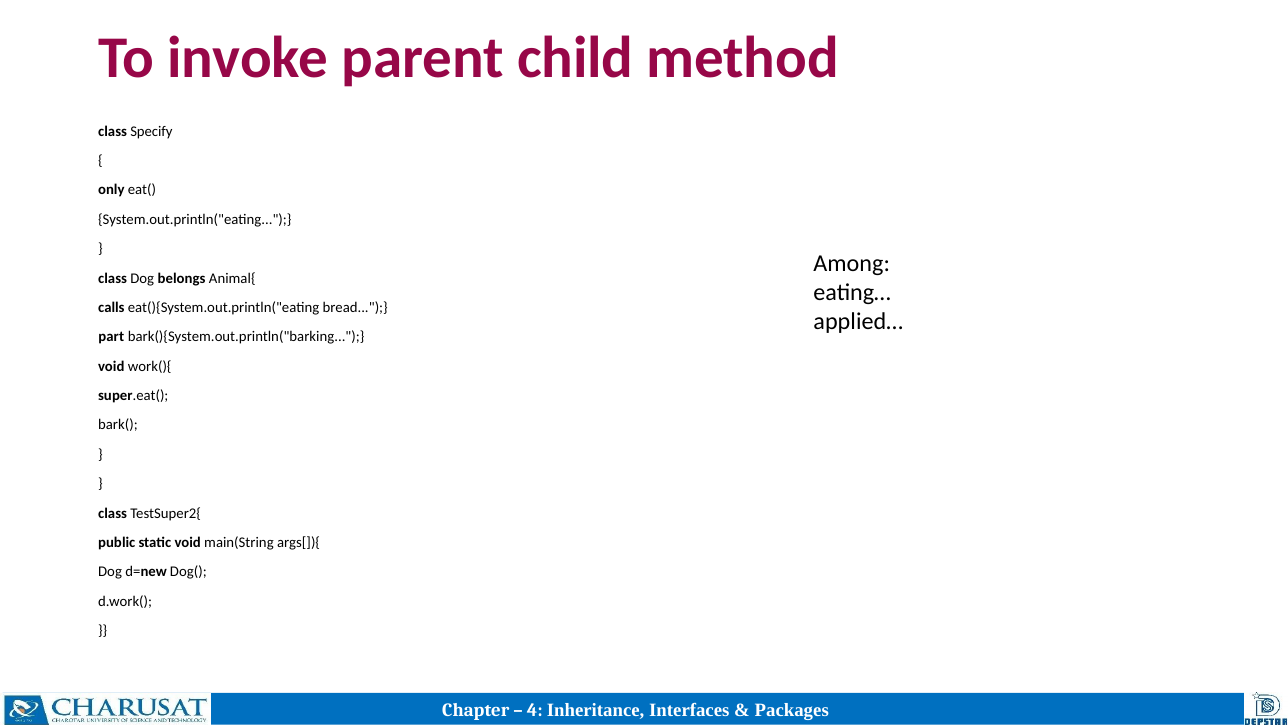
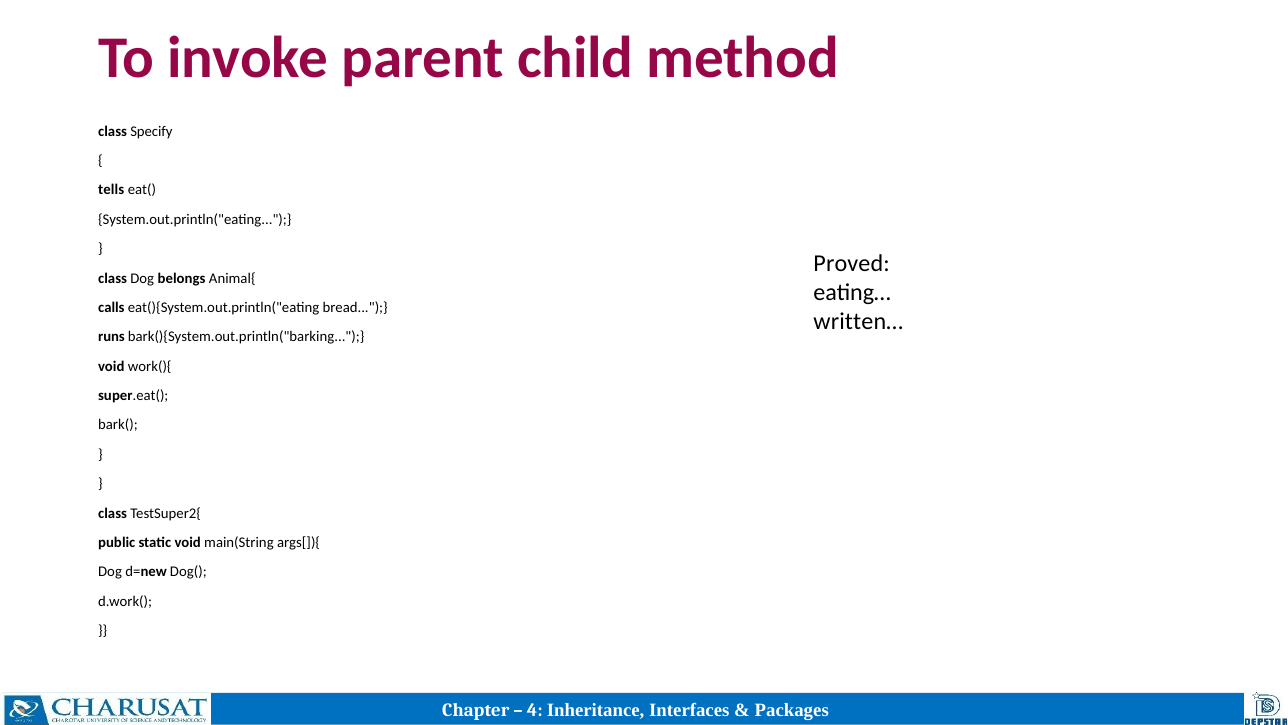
only: only -> tells
Among: Among -> Proved
applied…: applied… -> written…
part: part -> runs
